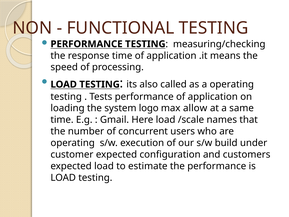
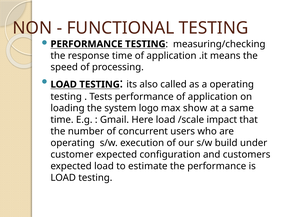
allow: allow -> show
names: names -> impact
